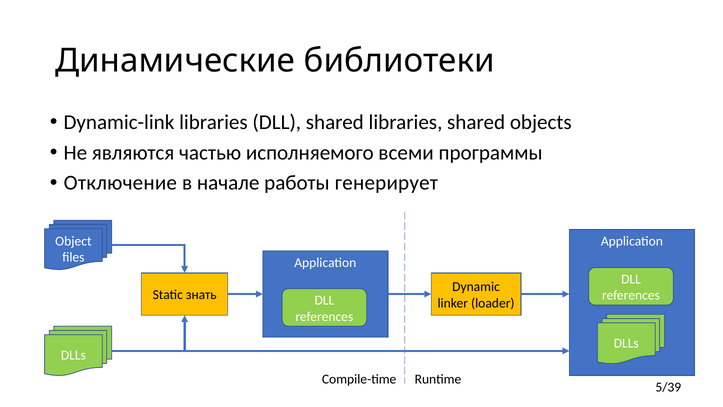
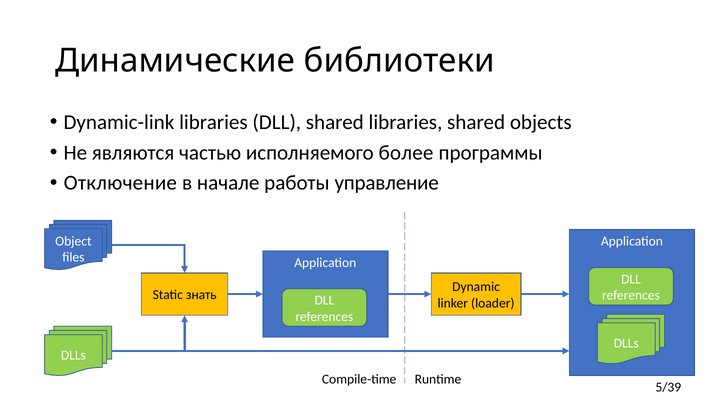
всеми: всеми -> более
генерирует: генерирует -> управление
